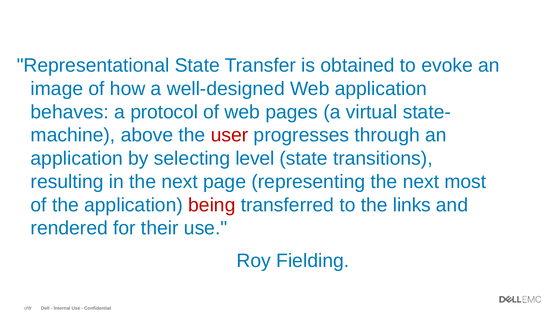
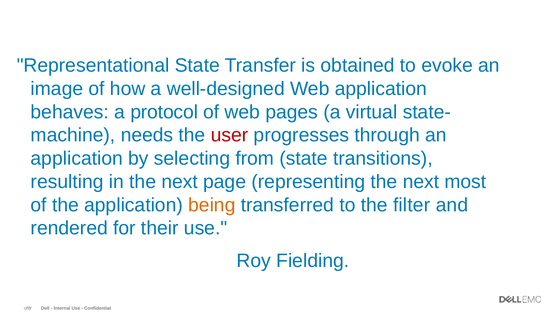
above: above -> needs
level: level -> from
being colour: red -> orange
links: links -> filter
